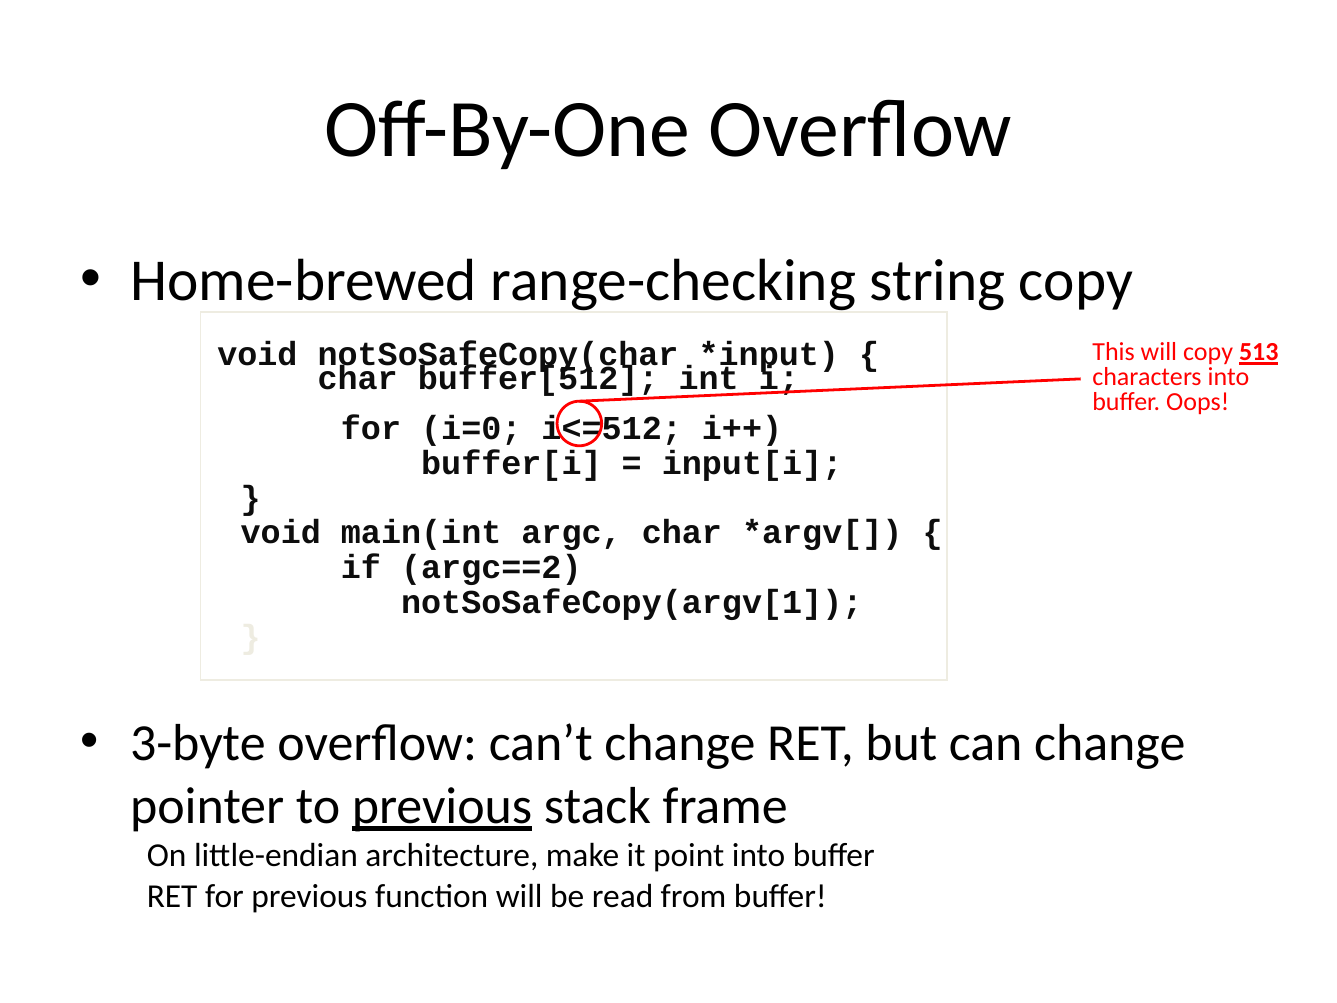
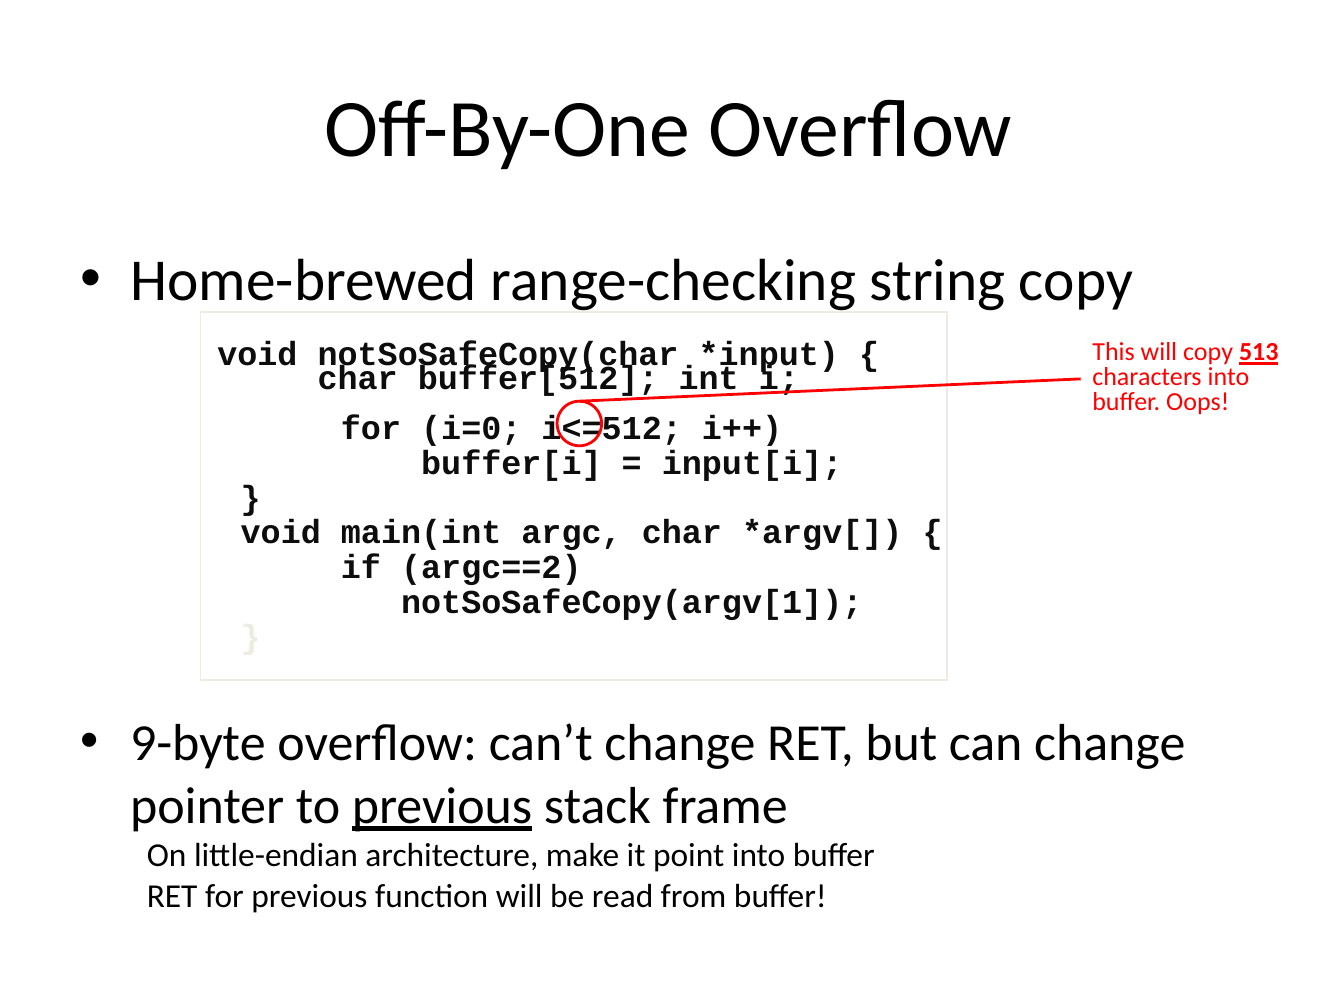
3-byte: 3-byte -> 9-byte
